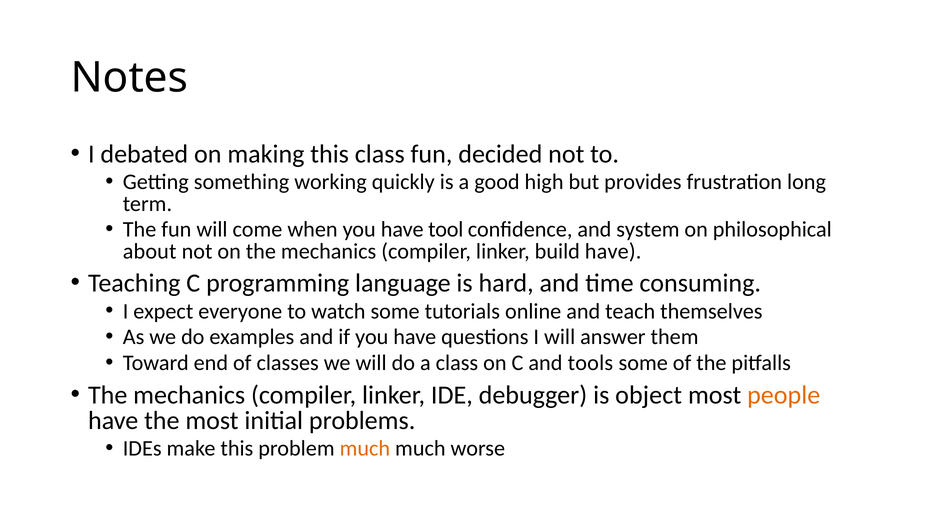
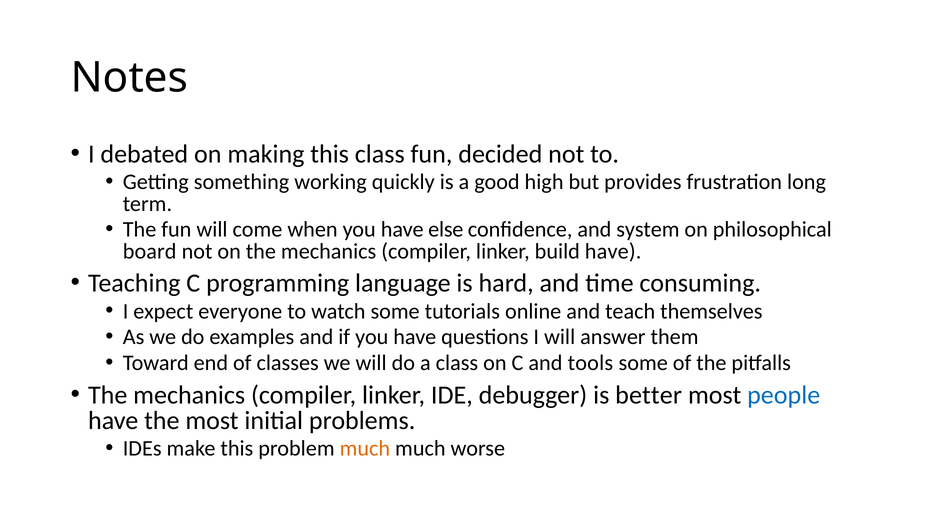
tool: tool -> else
about: about -> board
object: object -> better
people colour: orange -> blue
